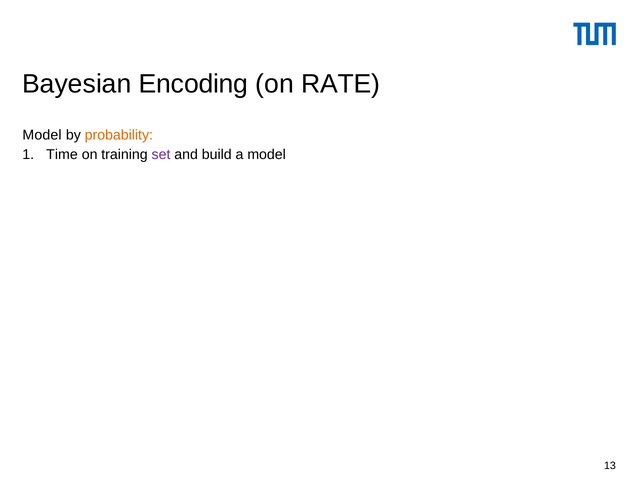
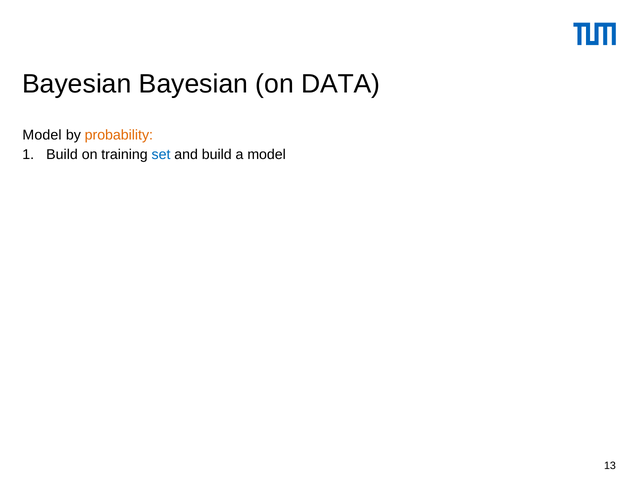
Bayesian Encoding: Encoding -> Bayesian
RATE: RATE -> DATA
Time at (62, 154): Time -> Build
set colour: purple -> blue
